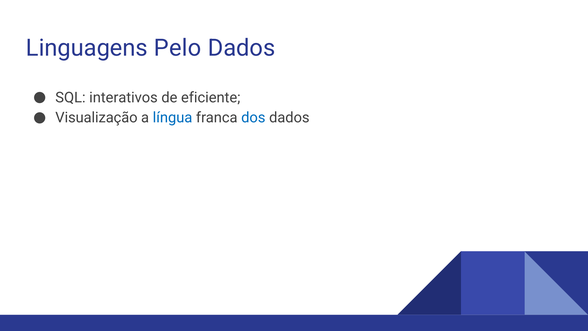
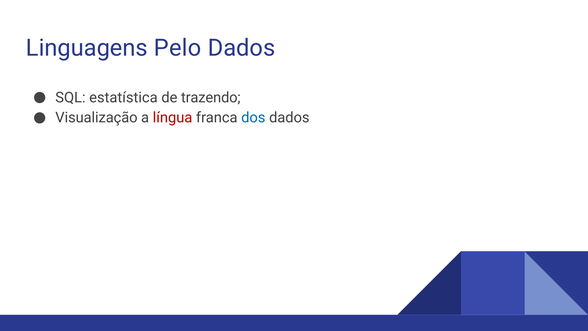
interativos: interativos -> estatística
eficiente: eficiente -> trazendo
língua colour: blue -> red
